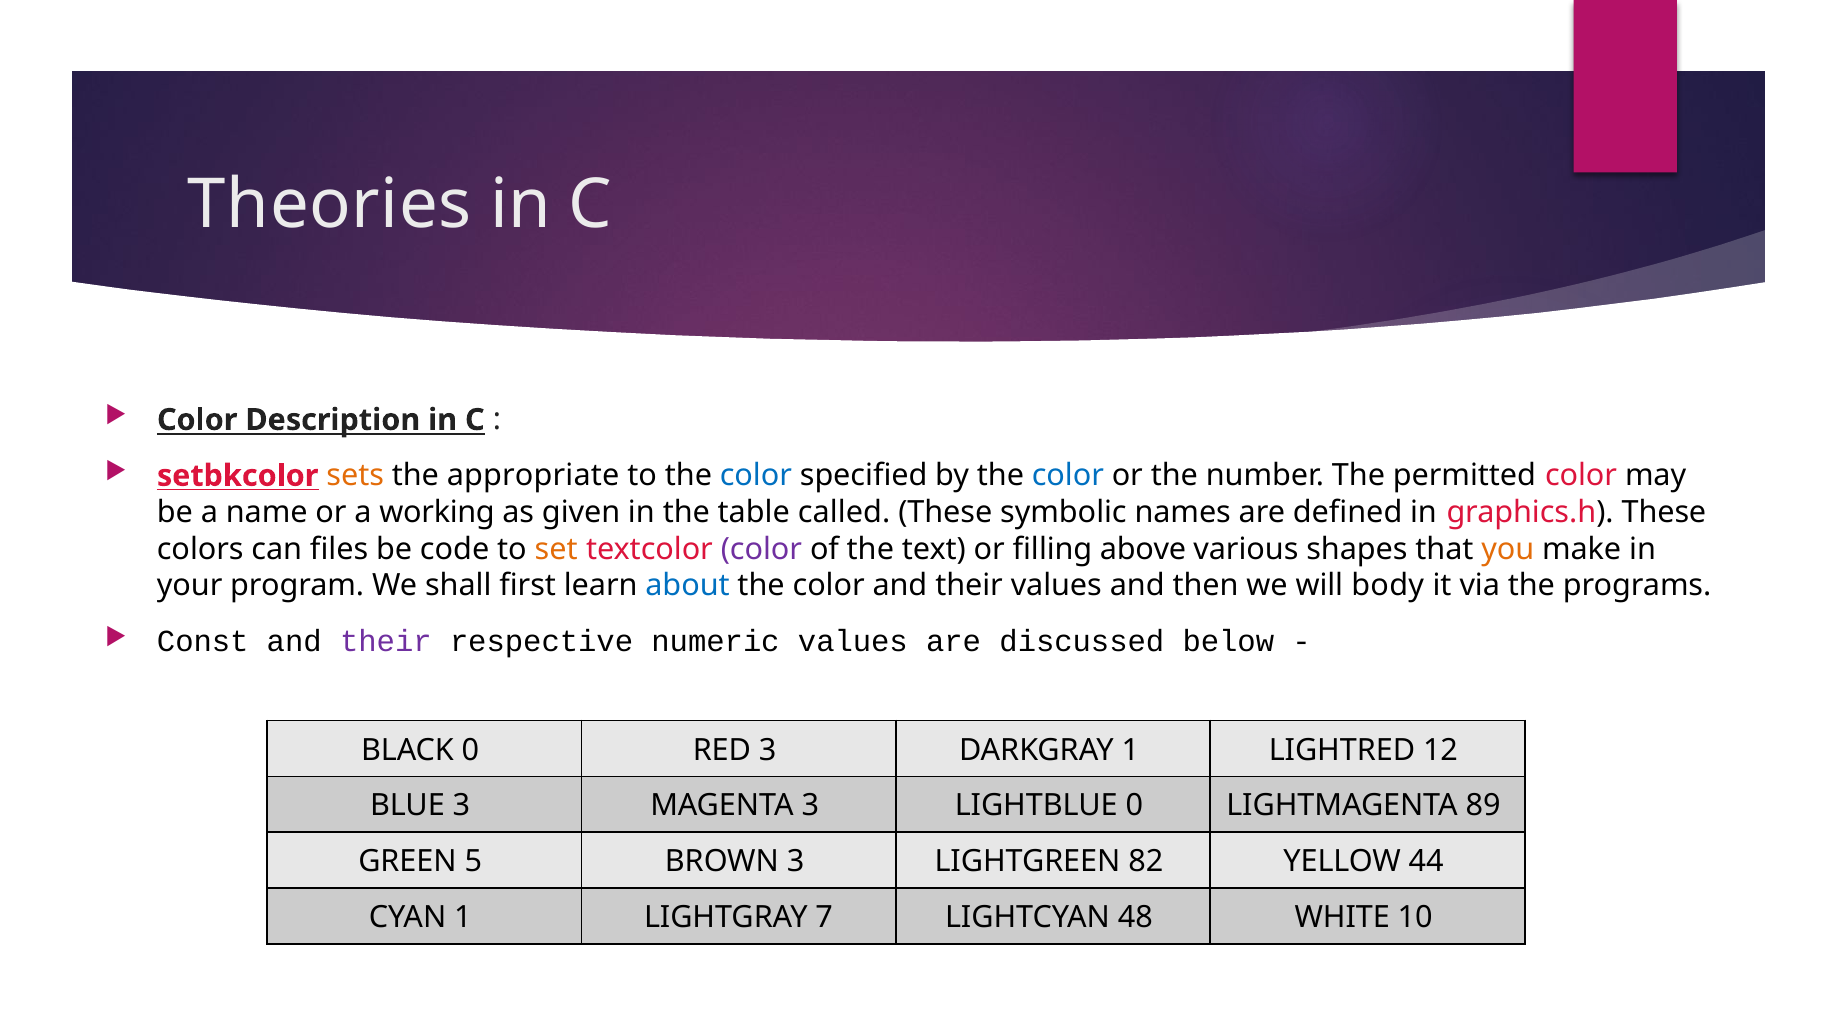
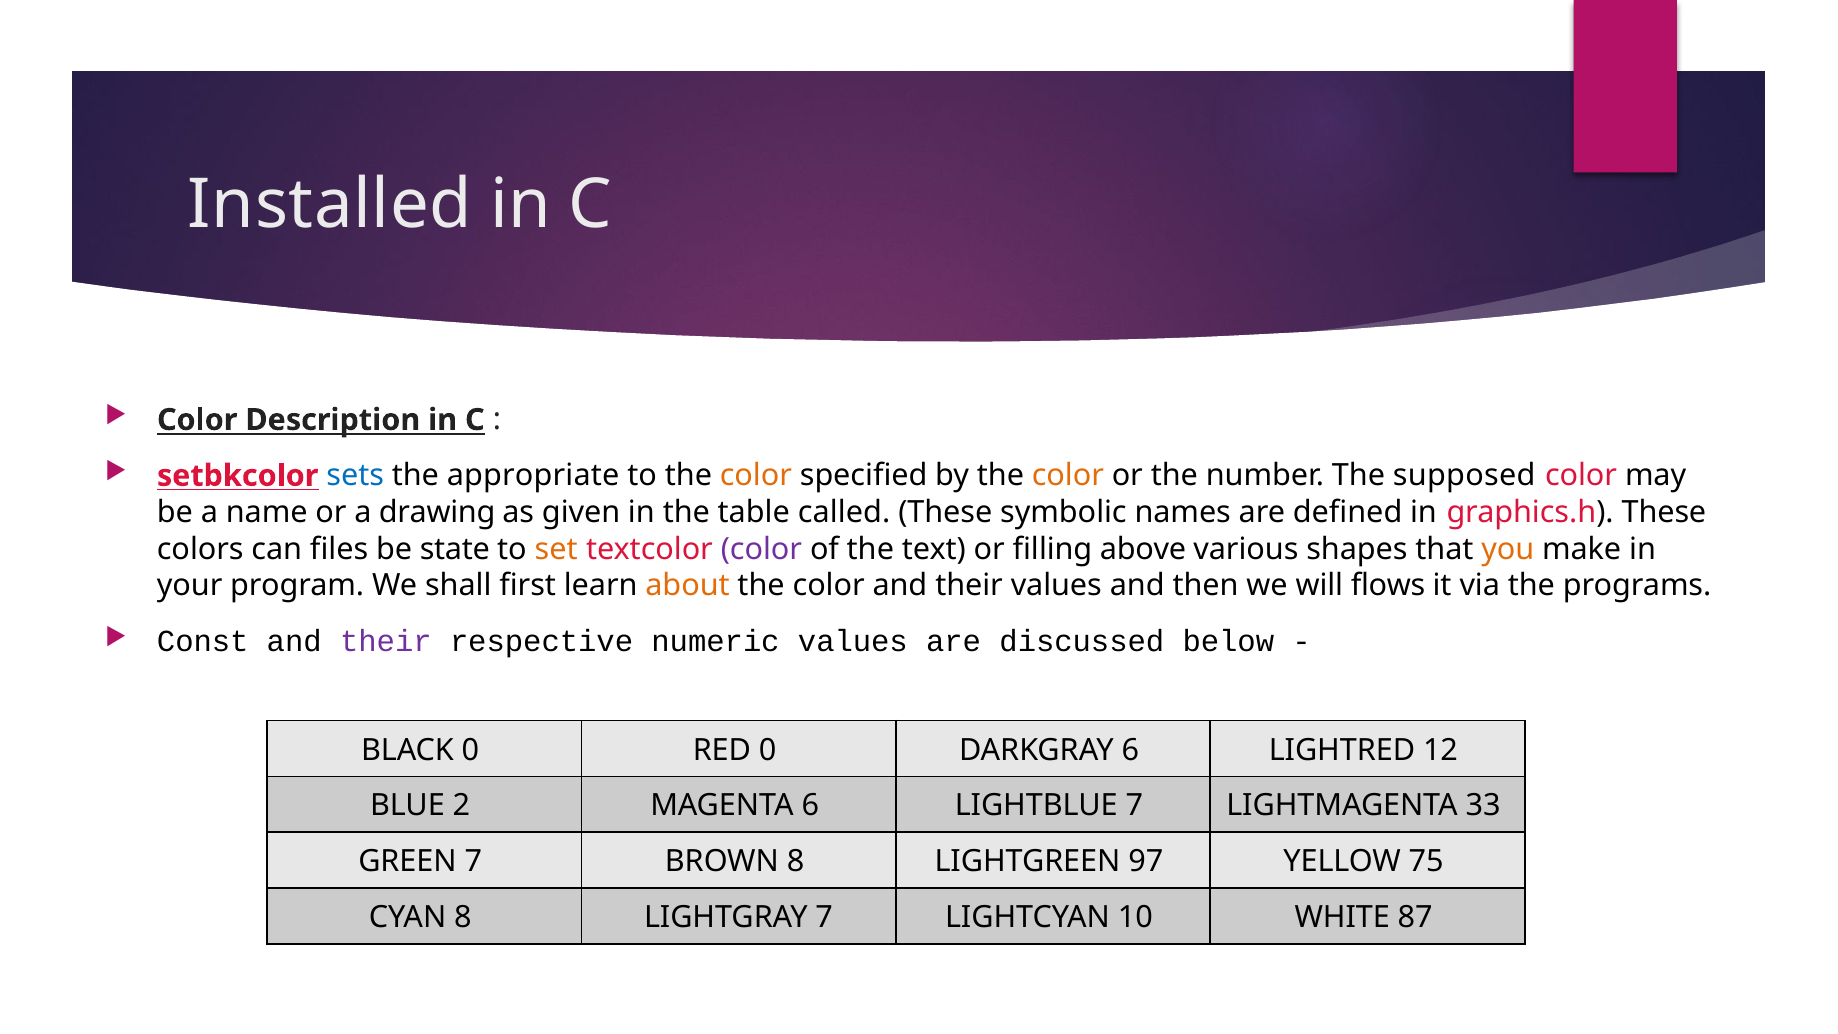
Theories: Theories -> Installed
sets colour: orange -> blue
color at (756, 476) colour: blue -> orange
color at (1068, 476) colour: blue -> orange
permitted: permitted -> supposed
working: working -> drawing
code: code -> state
about colour: blue -> orange
body: body -> flows
RED 3: 3 -> 0
DARKGRAY 1: 1 -> 6
BLUE 3: 3 -> 2
MAGENTA 3: 3 -> 6
LIGHTBLUE 0: 0 -> 7
89: 89 -> 33
GREEN 5: 5 -> 7
BROWN 3: 3 -> 8
82: 82 -> 97
44: 44 -> 75
CYAN 1: 1 -> 8
48: 48 -> 10
10: 10 -> 87
